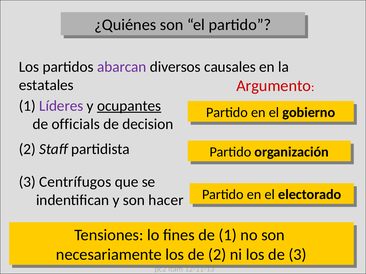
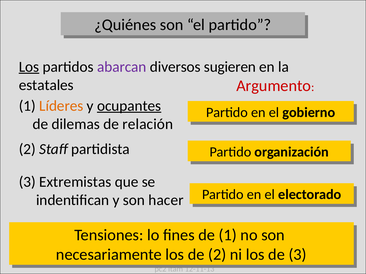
Los at (29, 67) underline: none -> present
causales: causales -> sugieren
Líderes colour: purple -> orange
officials: officials -> dilemas
decision: decision -> relación
Centrífugos: Centrífugos -> Extremistas
